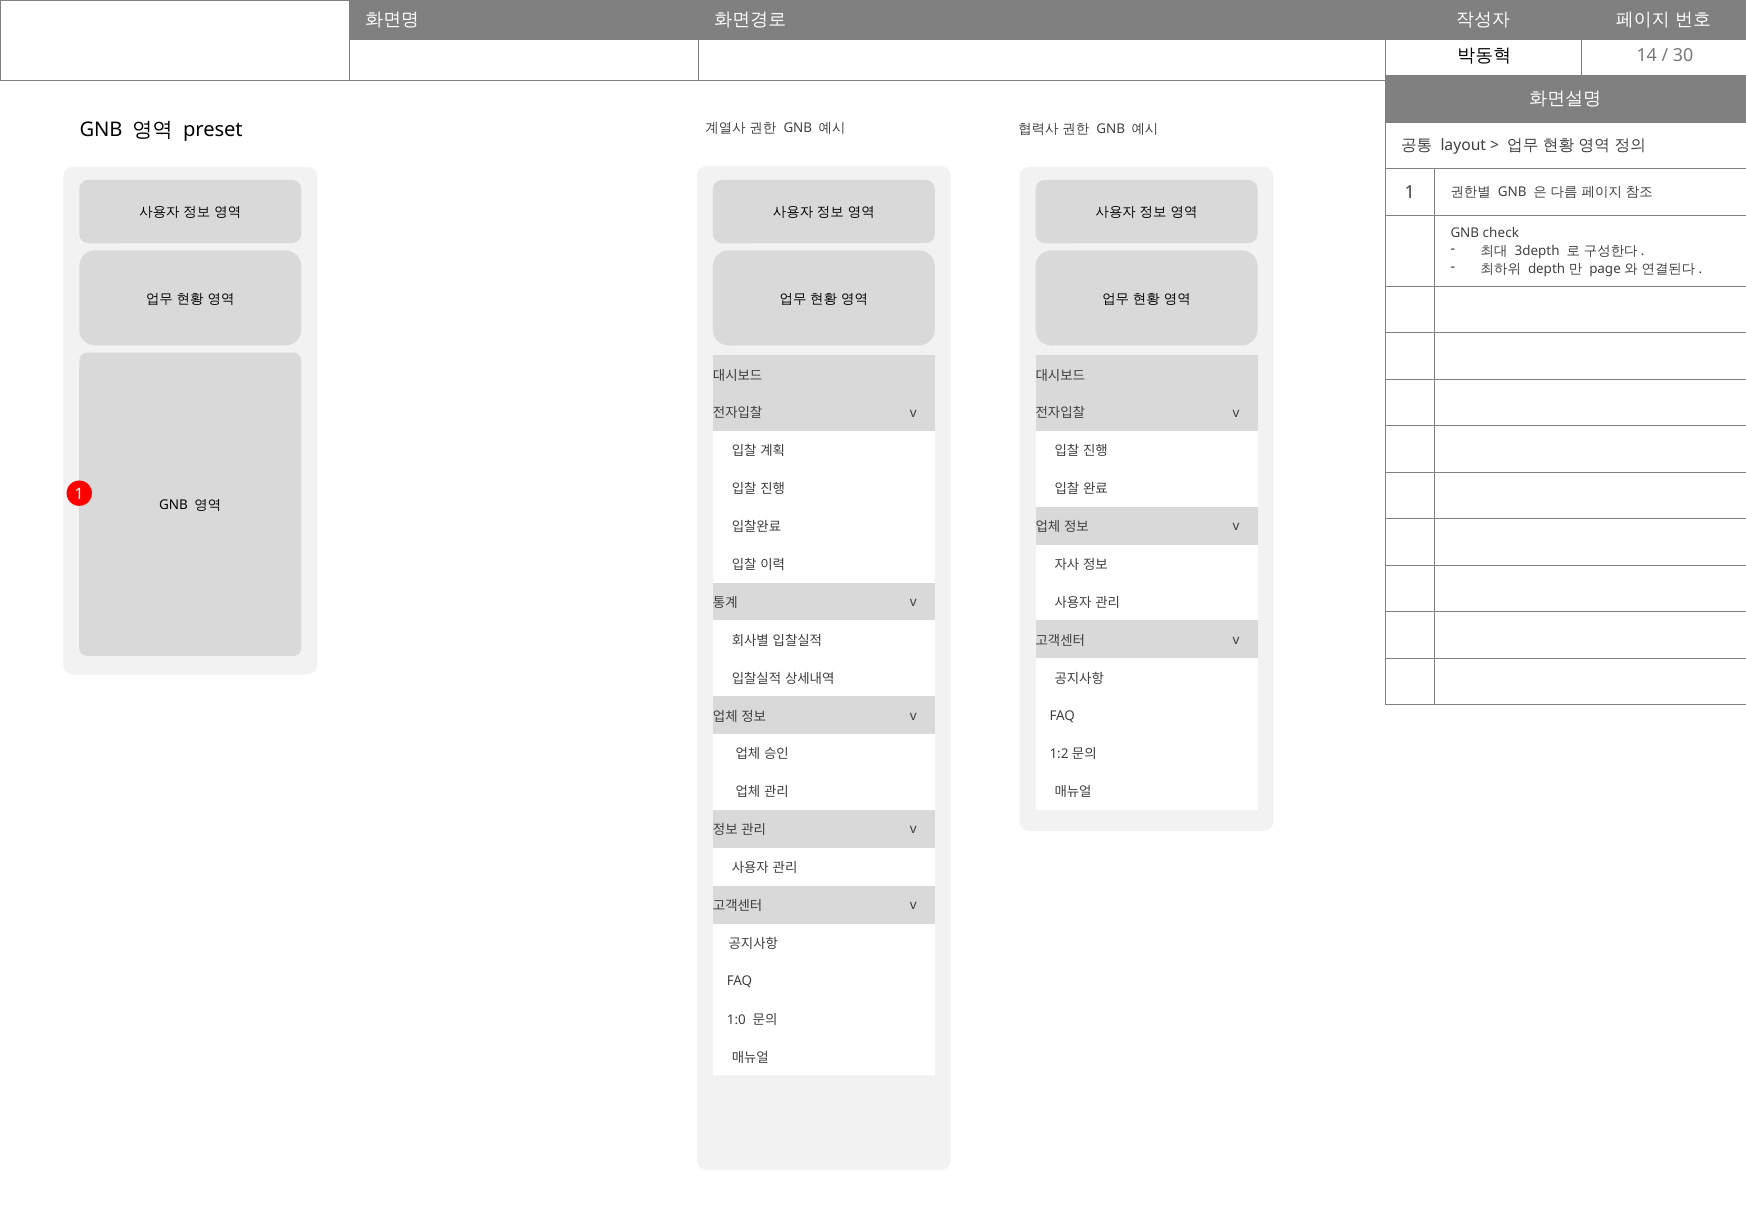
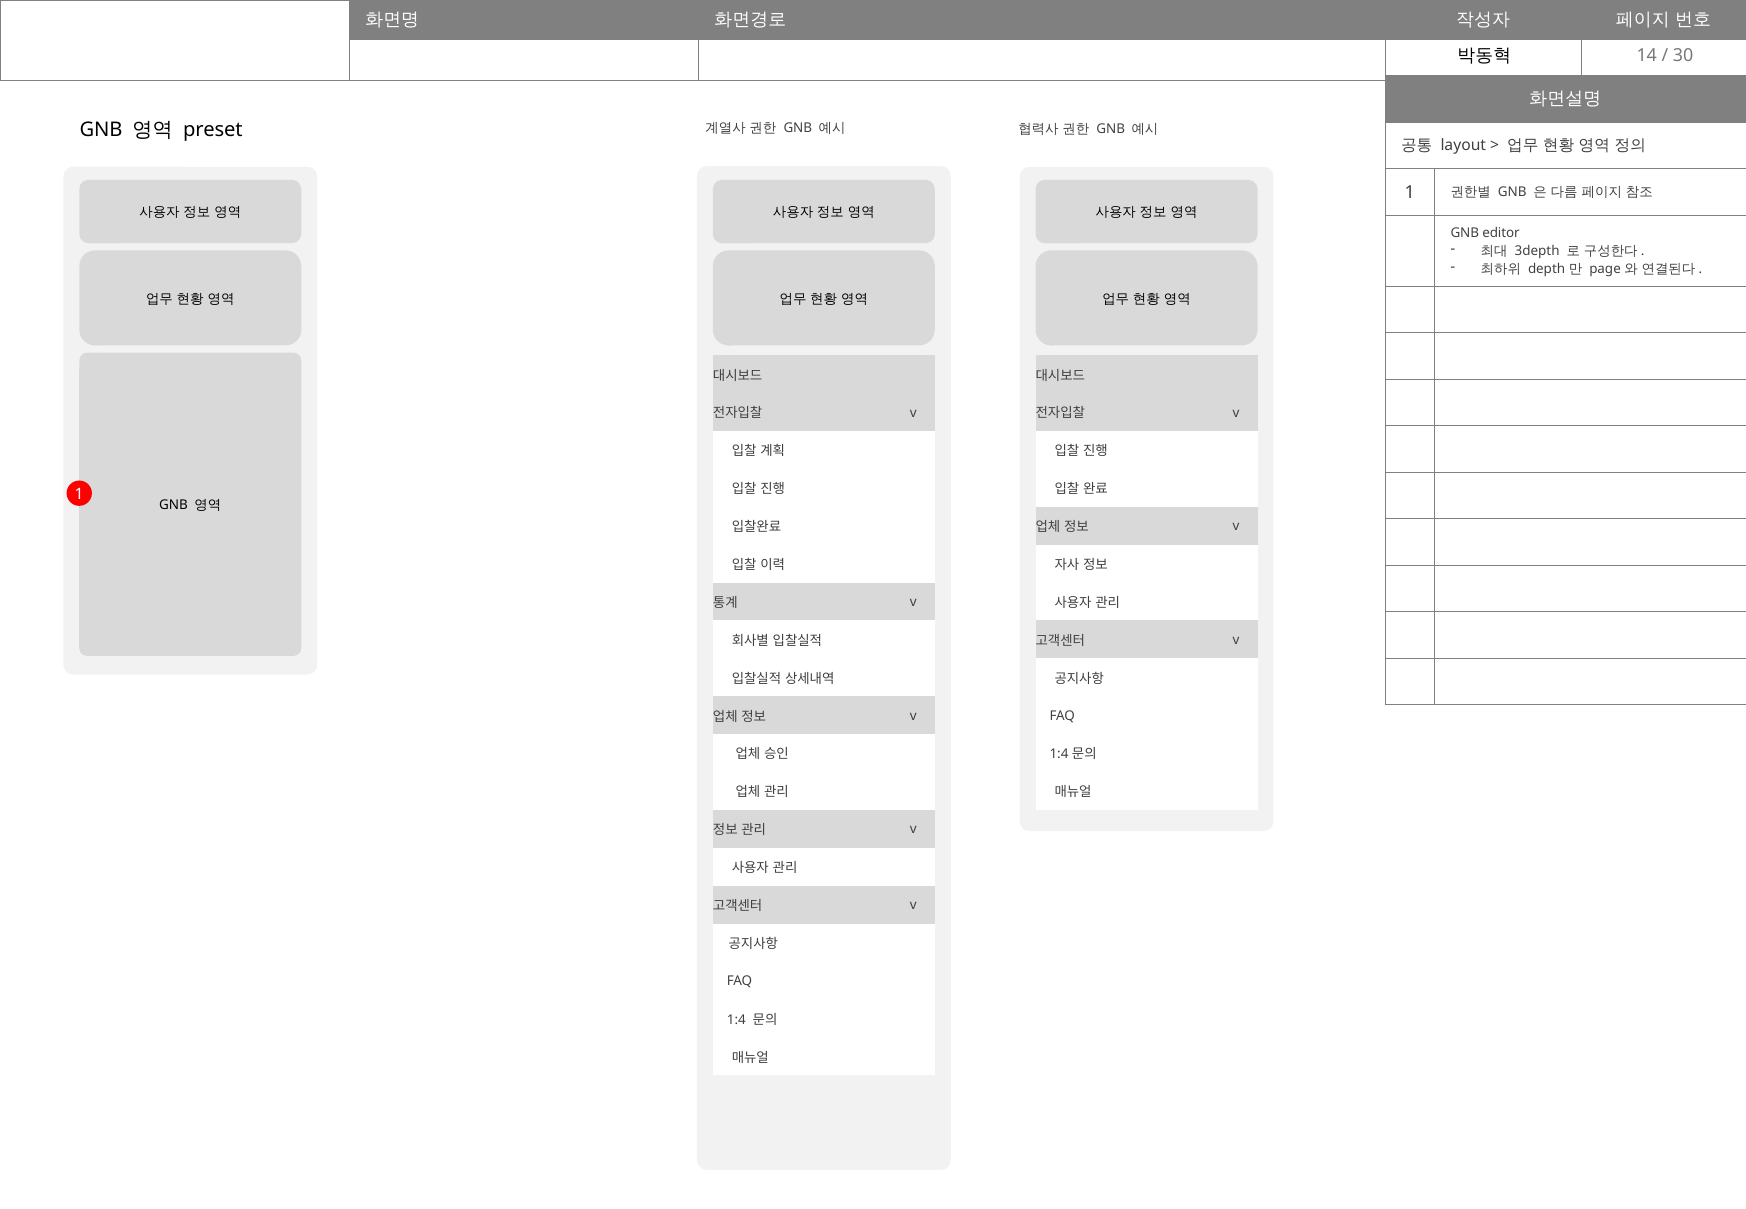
check: check -> editor
1:2 at (1059, 754): 1:2 -> 1:4
1:0 at (736, 1019): 1:0 -> 1:4
